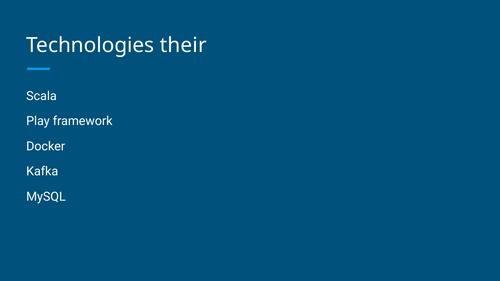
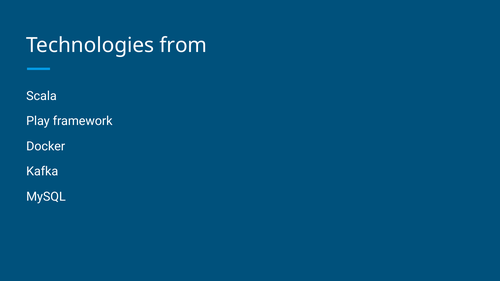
their: their -> from
